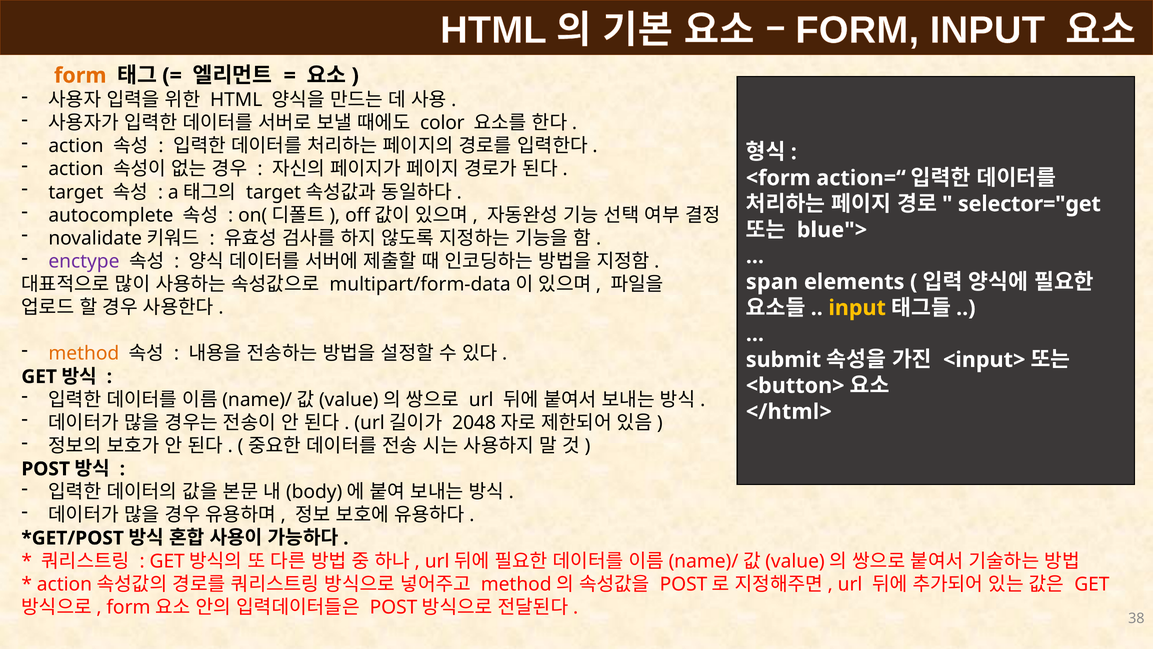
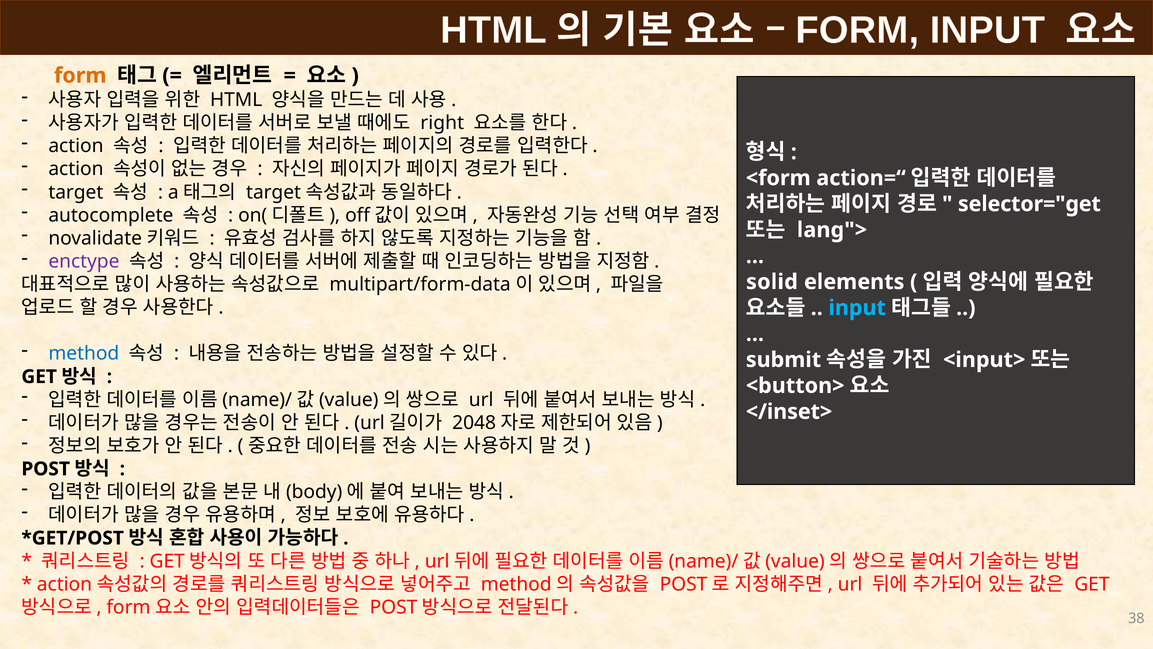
color: color -> right
blue">: blue"> -> lang">
span: span -> solid
input at (857, 308) colour: yellow -> light blue
method colour: orange -> blue
</html>: </html> -> </inset>
